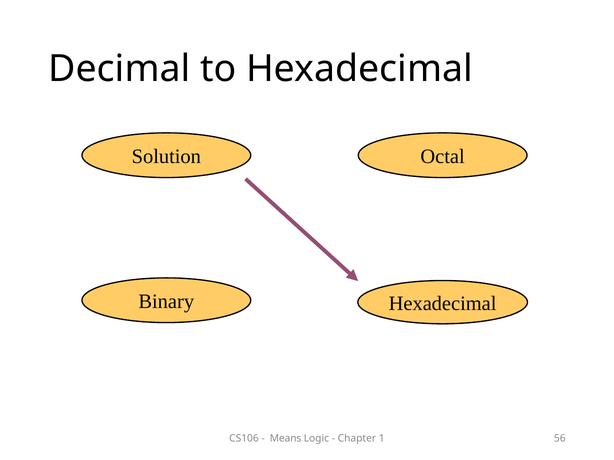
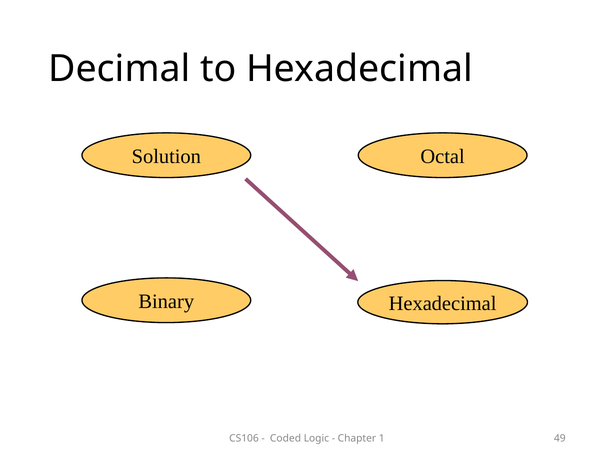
Means: Means -> Coded
56: 56 -> 49
